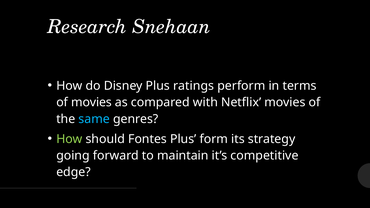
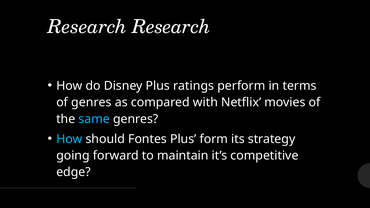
Research Snehaan: Snehaan -> Research
of movies: movies -> genres
How at (69, 139) colour: light green -> light blue
